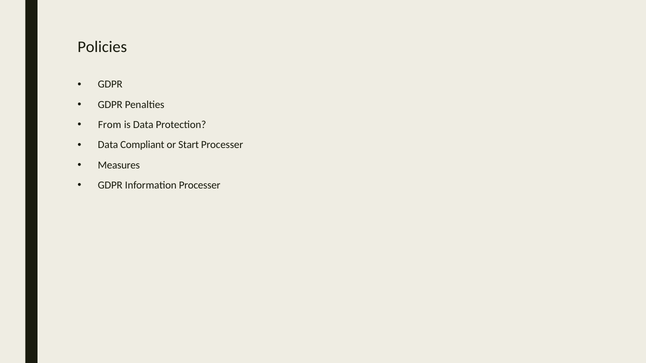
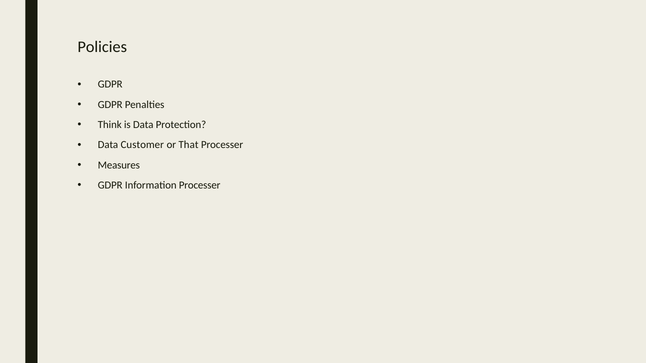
From: From -> Think
Compliant: Compliant -> Customer
Start: Start -> That
